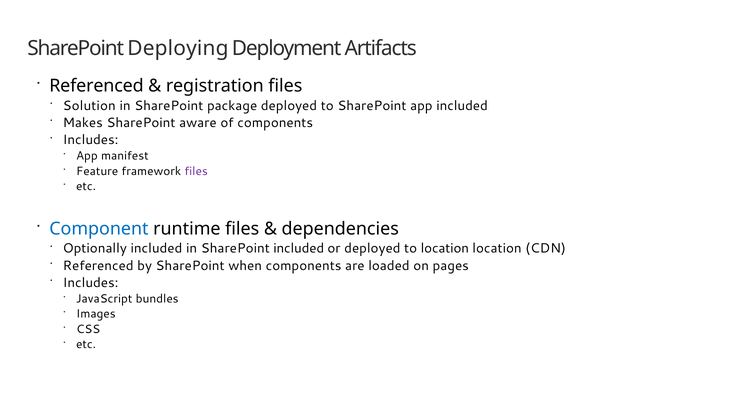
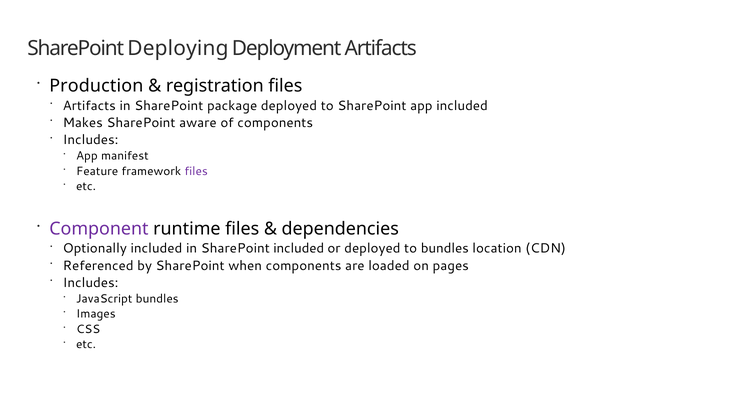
Referenced at (96, 86): Referenced -> Production
Solution at (89, 106): Solution -> Artifacts
Component colour: blue -> purple
to location: location -> bundles
